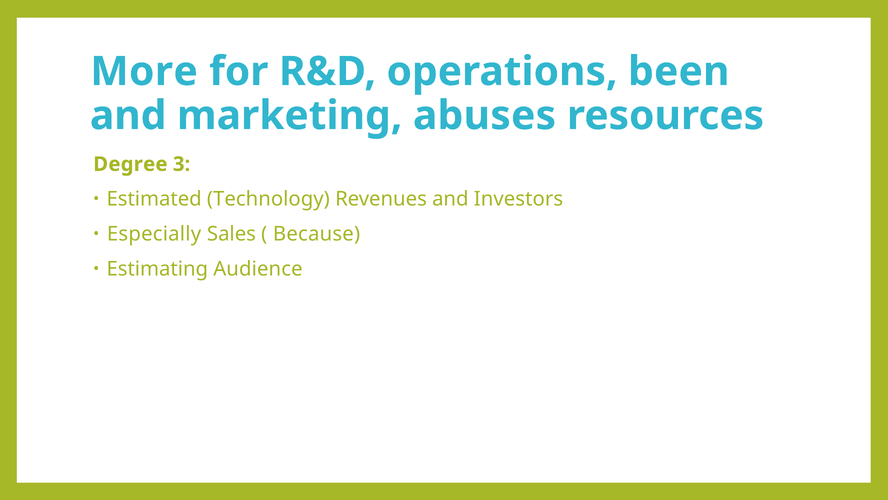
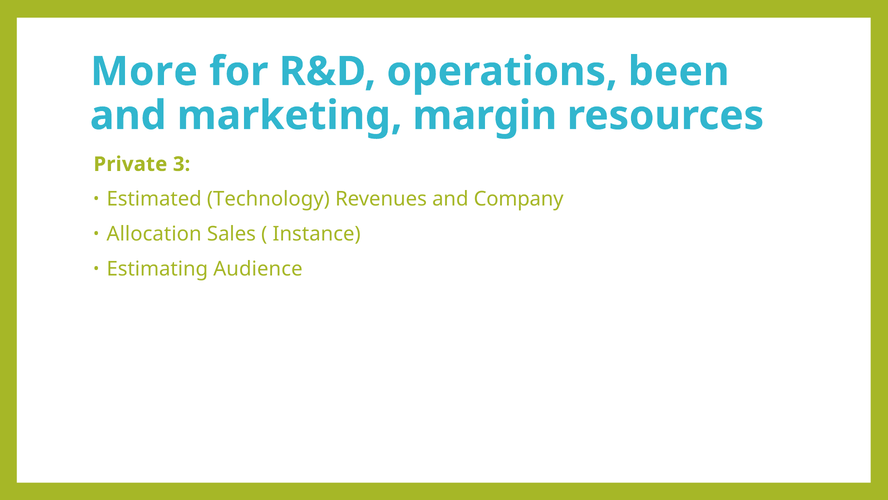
abuses: abuses -> margin
Degree: Degree -> Private
Investors: Investors -> Company
Especially: Especially -> Allocation
Because: Because -> Instance
